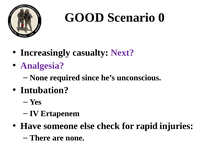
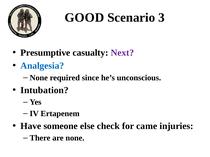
0: 0 -> 3
Increasingly: Increasingly -> Presumptive
Analgesia colour: purple -> blue
rapid: rapid -> came
